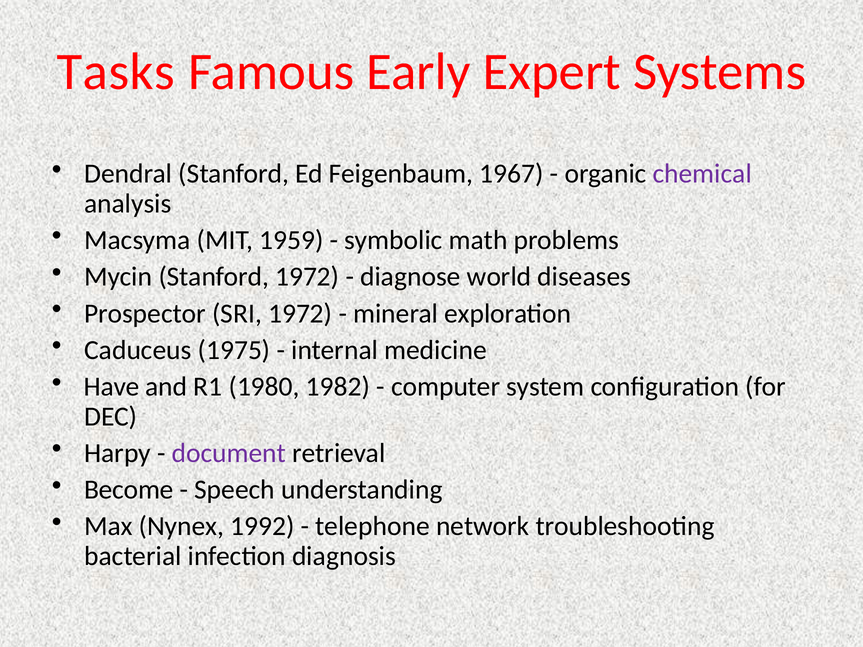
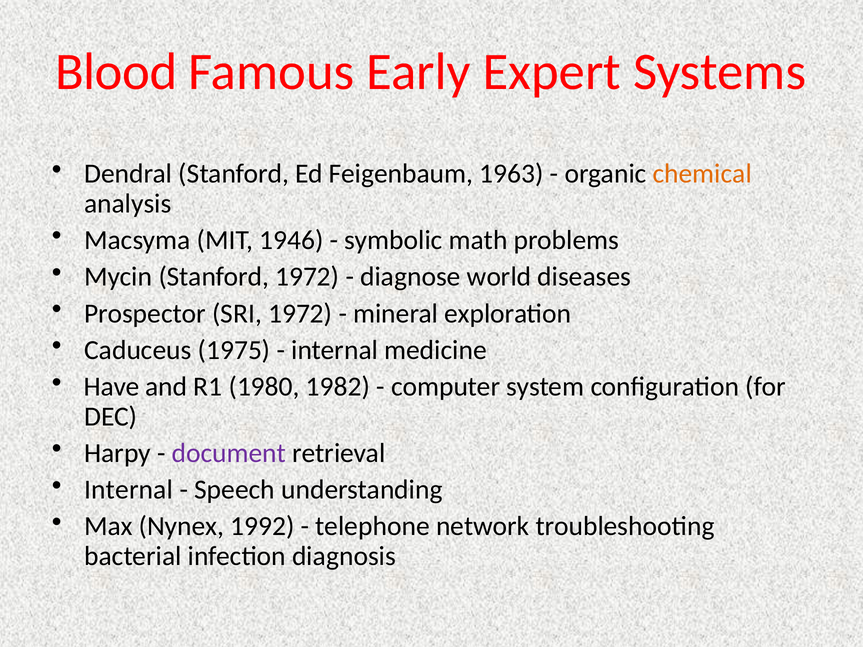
Tasks: Tasks -> Blood
1967: 1967 -> 1963
chemical colour: purple -> orange
1959: 1959 -> 1946
Become at (129, 490): Become -> Internal
